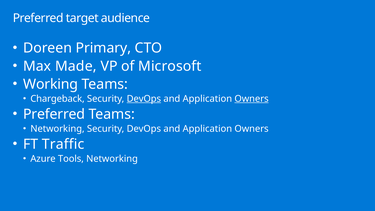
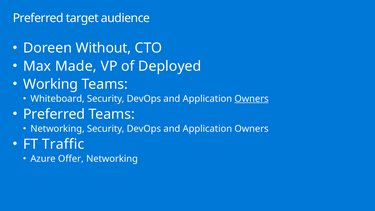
Primary: Primary -> Without
Microsoft: Microsoft -> Deployed
Chargeback: Chargeback -> Whiteboard
DevOps at (144, 99) underline: present -> none
Tools: Tools -> Offer
